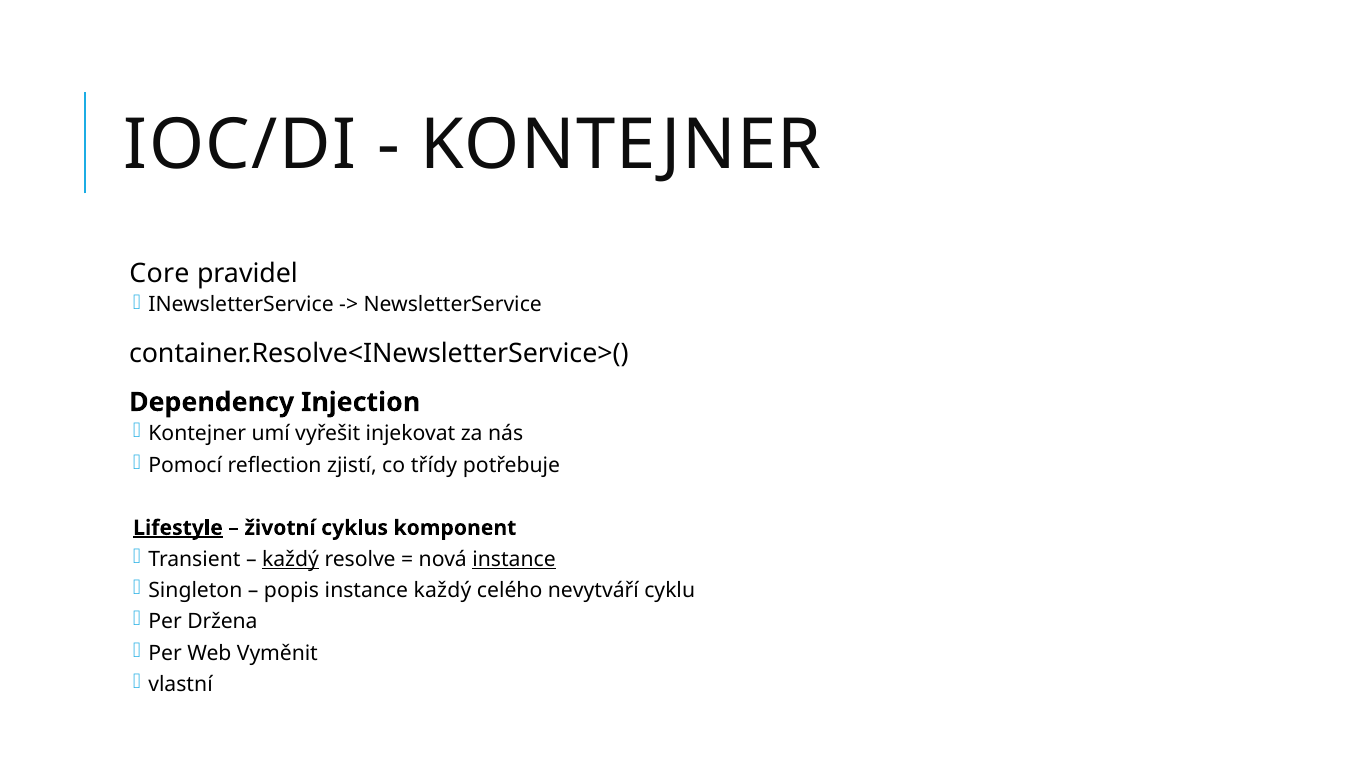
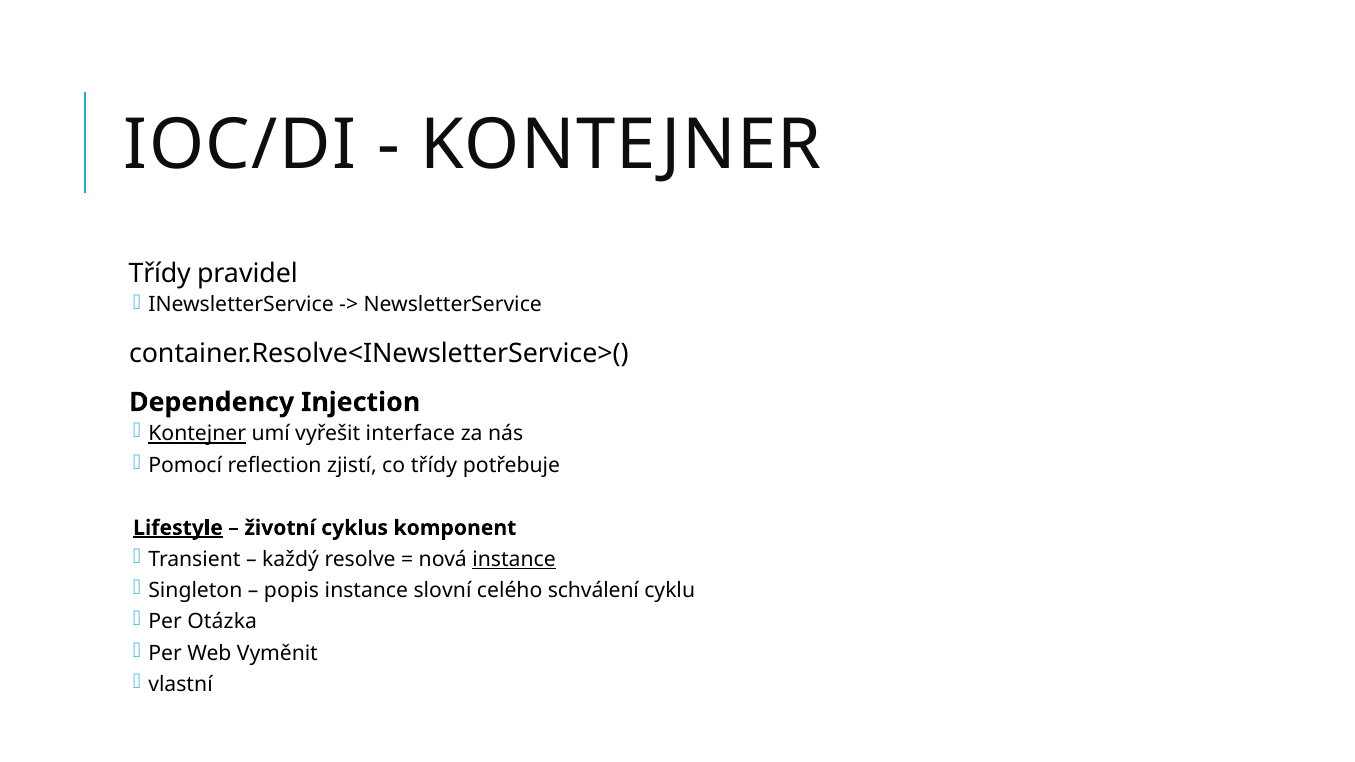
Core at (159, 273): Core -> Třídy
Kontejner at (197, 434) underline: none -> present
injekovat: injekovat -> interface
každý at (291, 559) underline: present -> none
instance každý: každý -> slovní
nevytváří: nevytváří -> schválení
Držena: Držena -> Otázka
